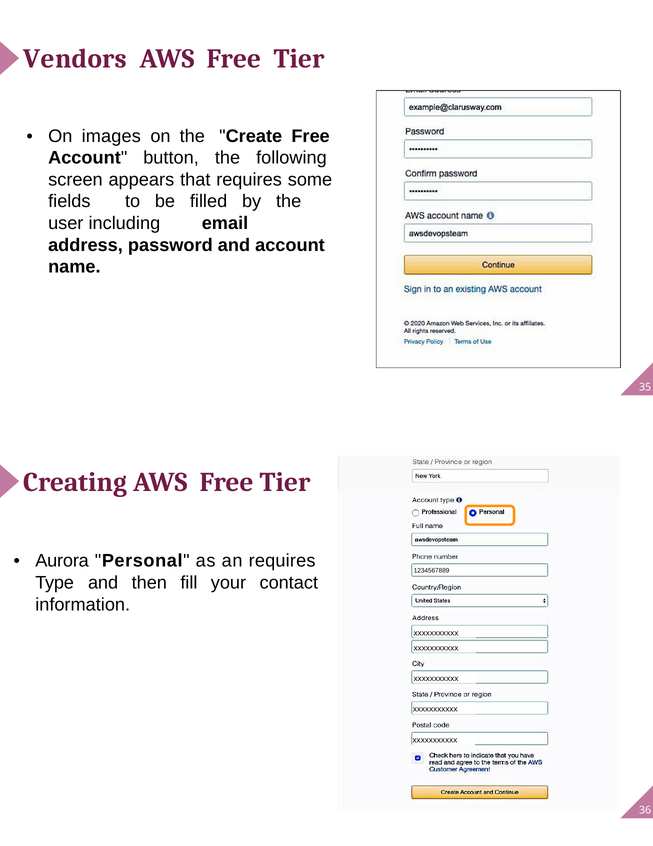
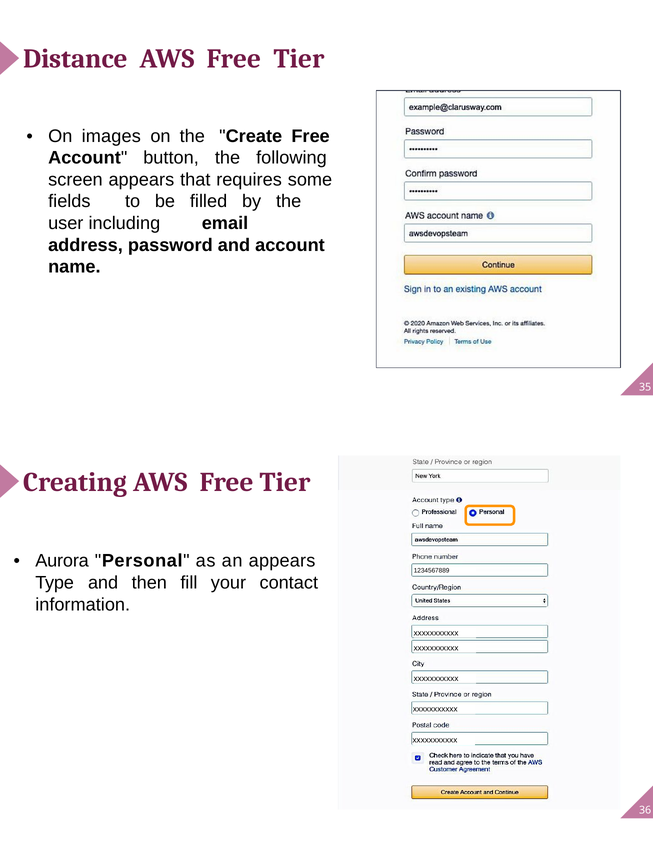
Vendors: Vendors -> Distance
an requires: requires -> appears
